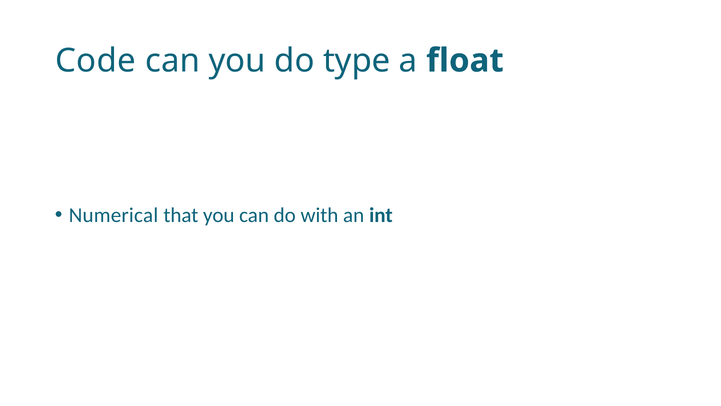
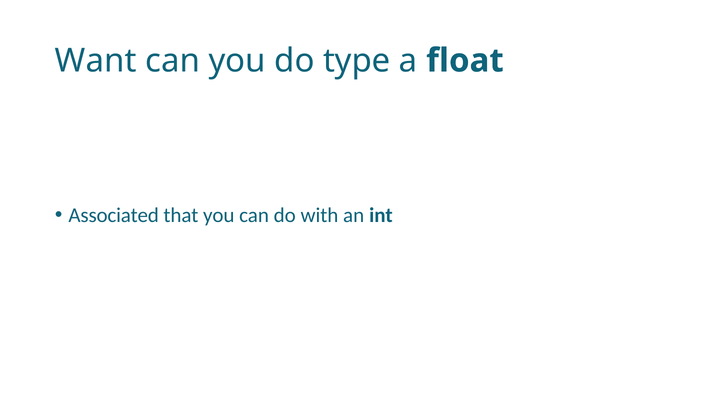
Code: Code -> Want
Numerical: Numerical -> Associated
